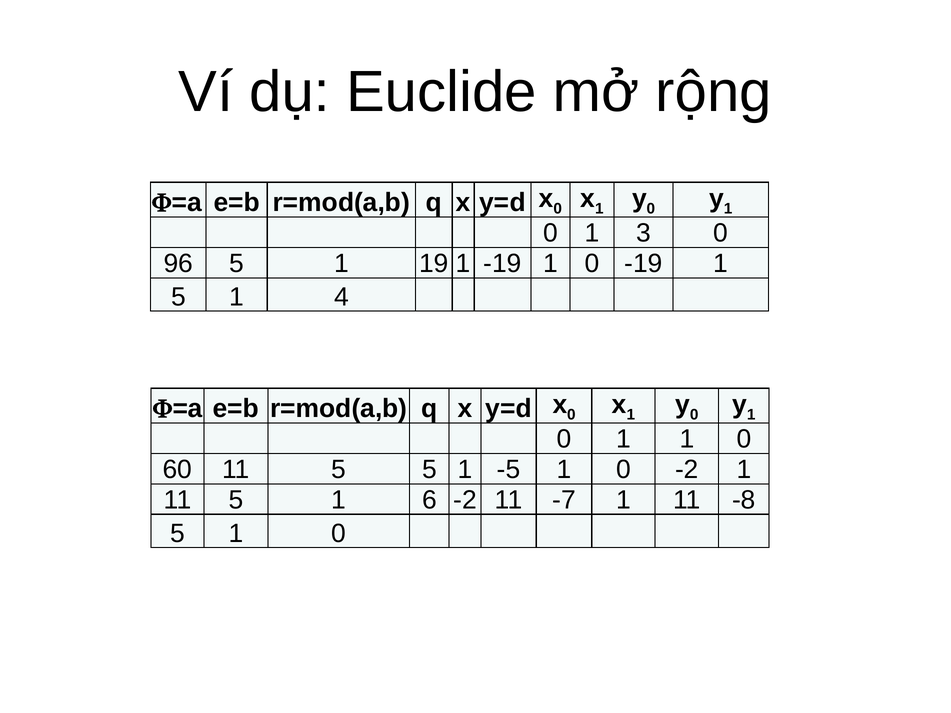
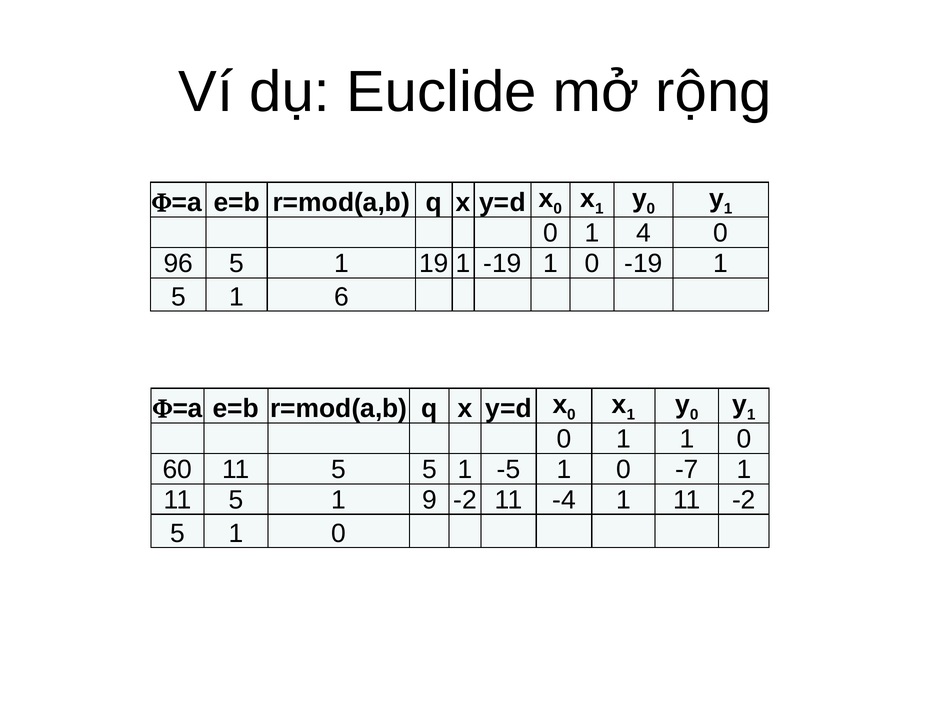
3: 3 -> 4
4: 4 -> 6
0 -2: -2 -> -7
6: 6 -> 9
-7: -7 -> -4
11 -8: -8 -> -2
